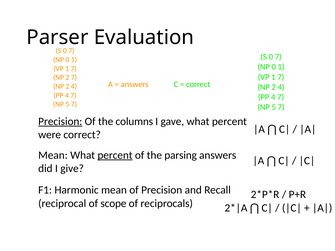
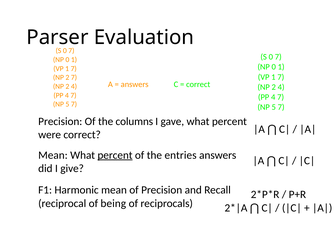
Precision at (60, 121) underline: present -> none
parsing: parsing -> entries
scope: scope -> being
